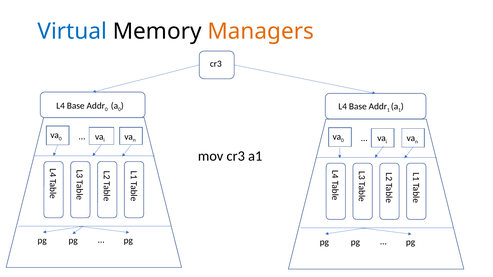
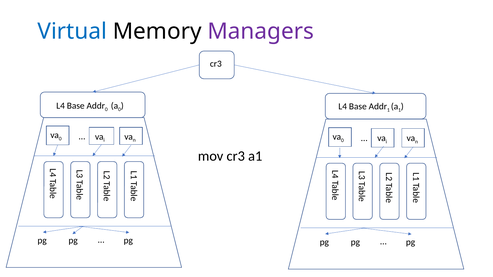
Managers colour: orange -> purple
